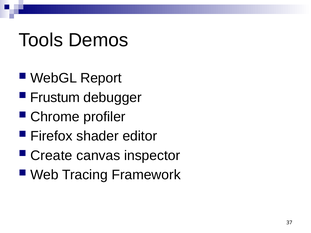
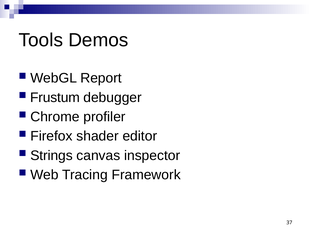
Create: Create -> Strings
